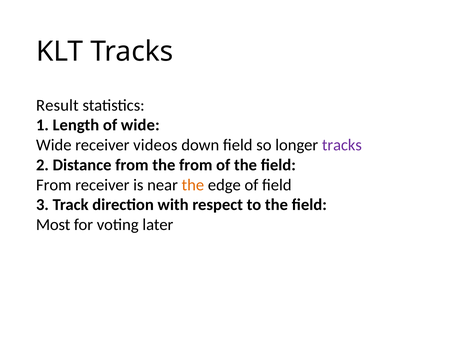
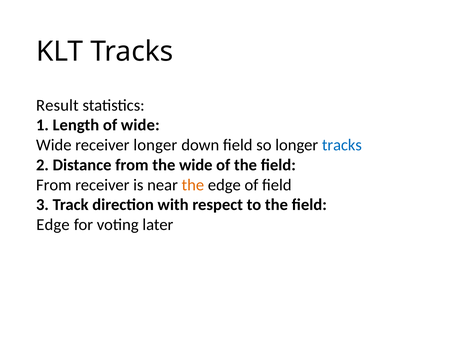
receiver videos: videos -> longer
tracks at (342, 145) colour: purple -> blue
the from: from -> wide
Most at (53, 224): Most -> Edge
